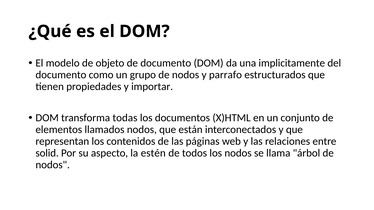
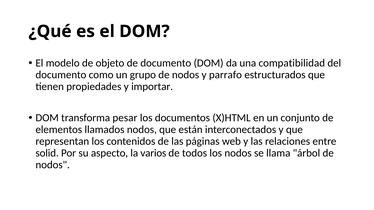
implicitamente: implicitamente -> compatibilidad
todas: todas -> pesar
estén: estén -> varios
